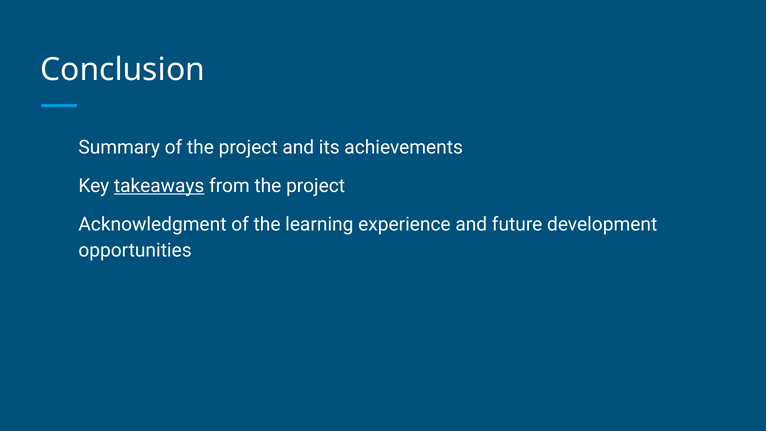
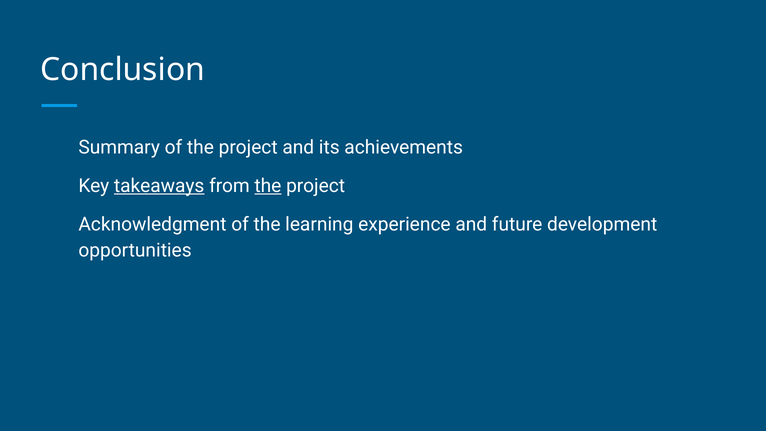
the at (268, 186) underline: none -> present
